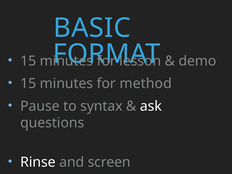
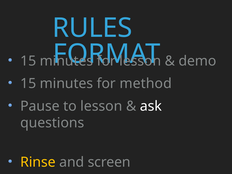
BASIC: BASIC -> RULES
to syntax: syntax -> lesson
Rinse colour: white -> yellow
